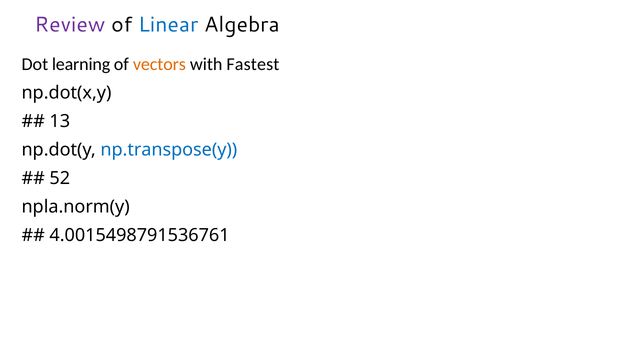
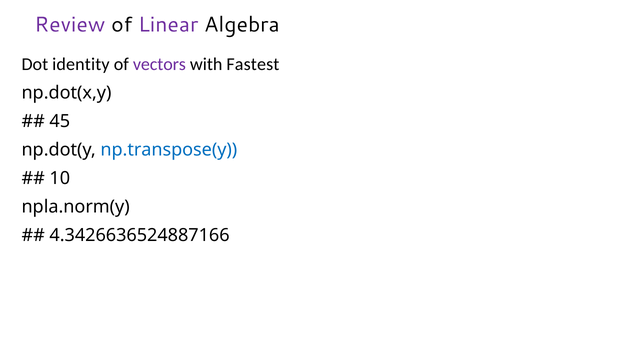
Linear colour: blue -> purple
learning: learning -> identity
vectors colour: orange -> purple
13: 13 -> 45
52: 52 -> 10
4.0015498791536761: 4.0015498791536761 -> 4.3426636524887166
